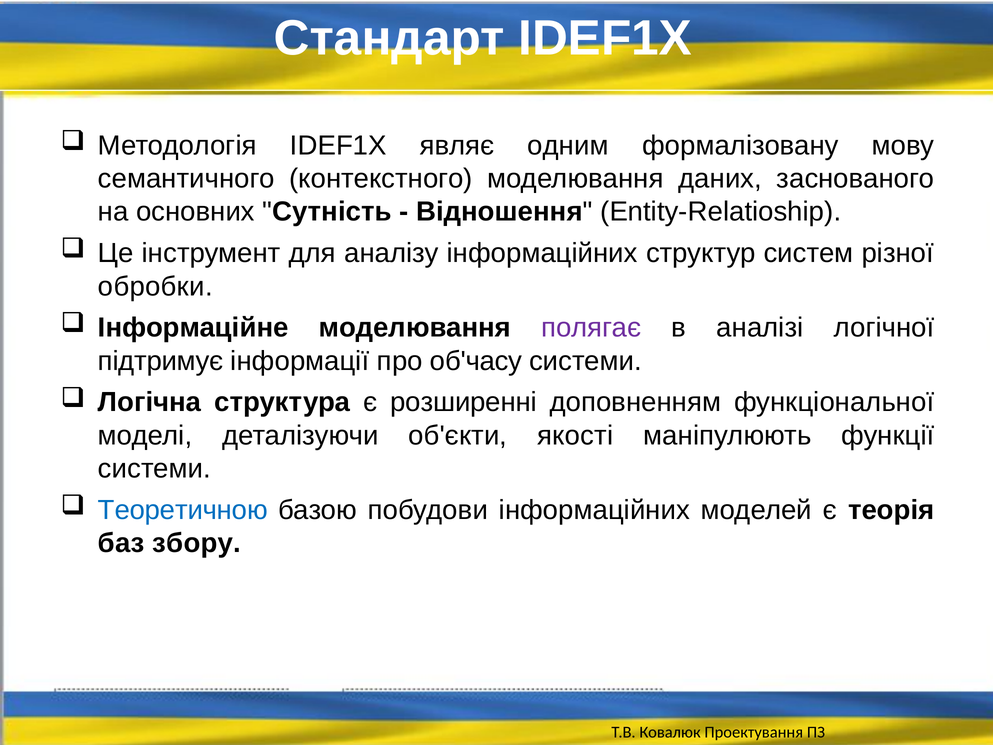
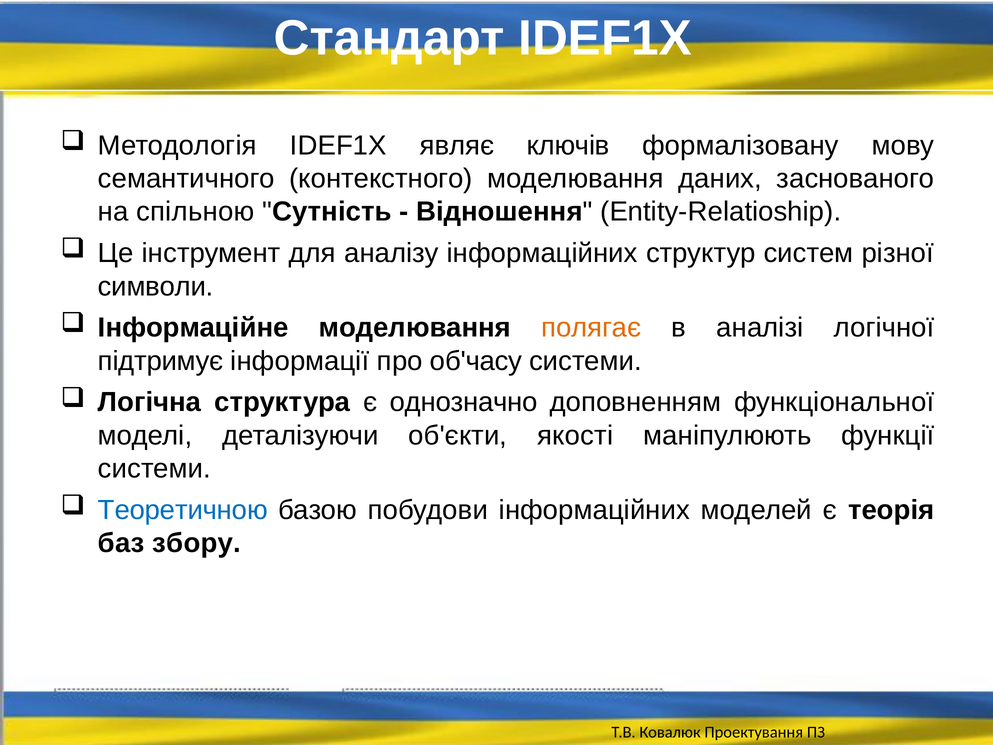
одним: одним -> ключів
основних: основних -> спільною
обробки: обробки -> символи
полягає colour: purple -> orange
розширенні: розширенні -> однозначно
